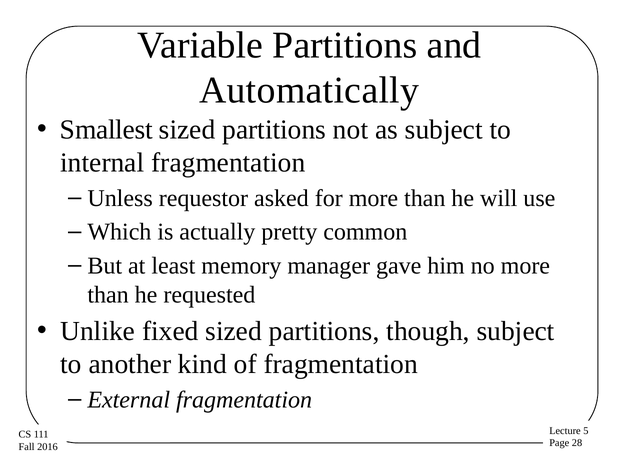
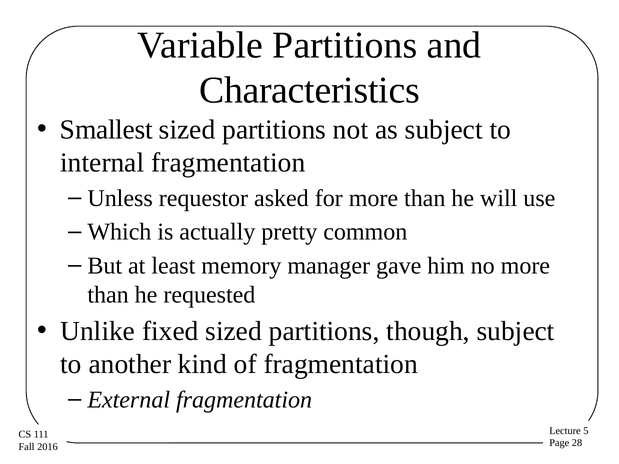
Automatically: Automatically -> Characteristics
